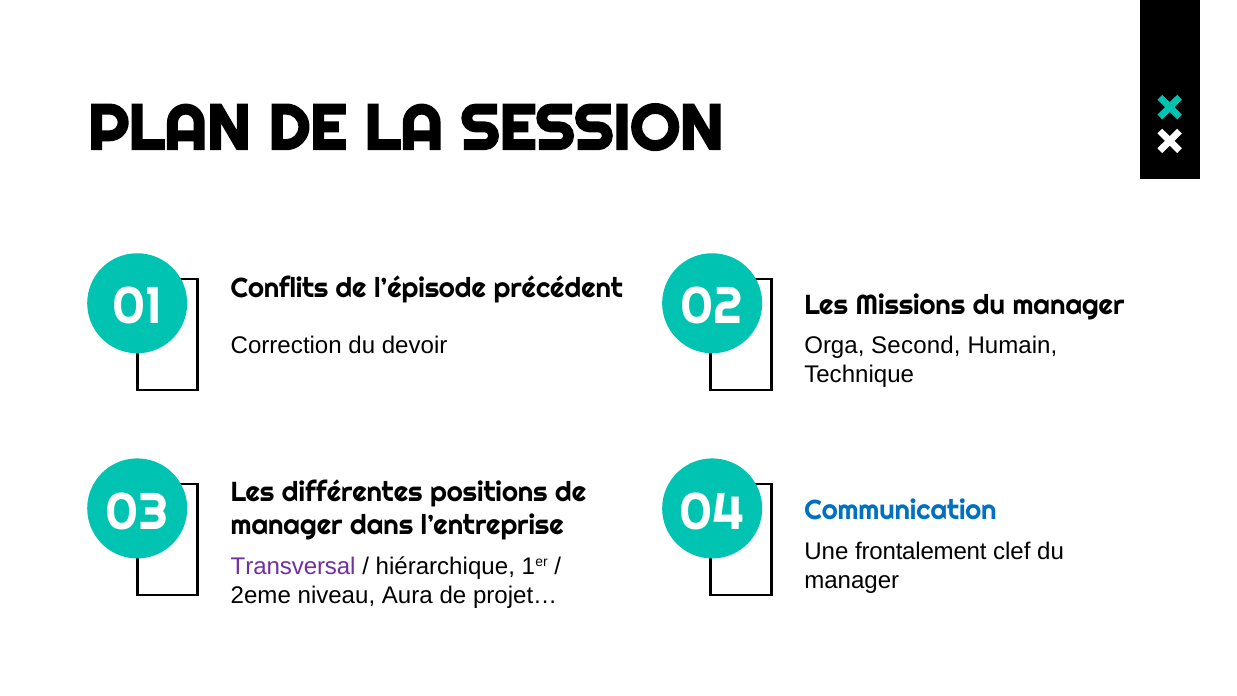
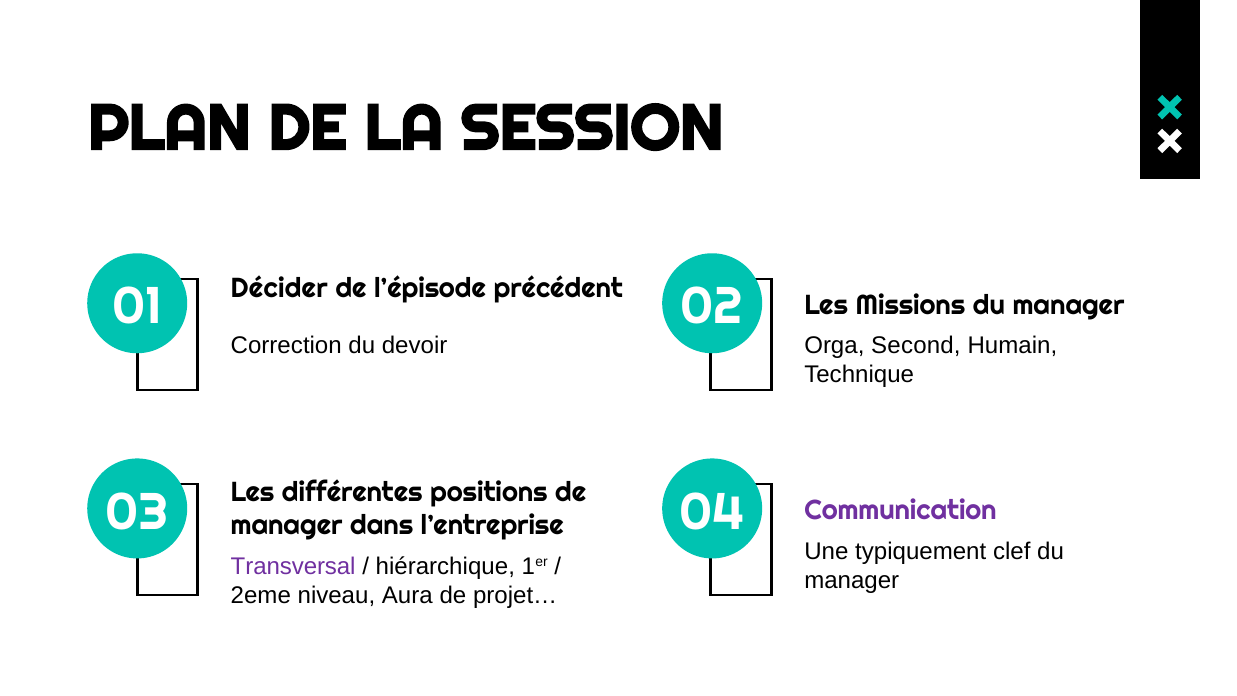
Conflits: Conflits -> Décider
Communication colour: blue -> purple
frontalement: frontalement -> typiquement
